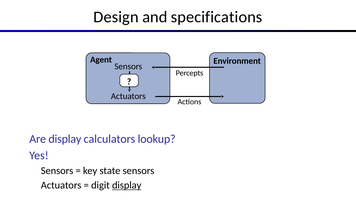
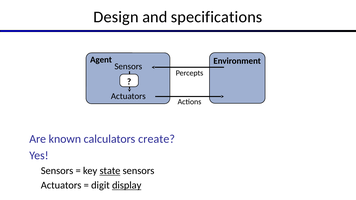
display at (65, 139): display -> known
lookup: lookup -> create
state underline: none -> present
